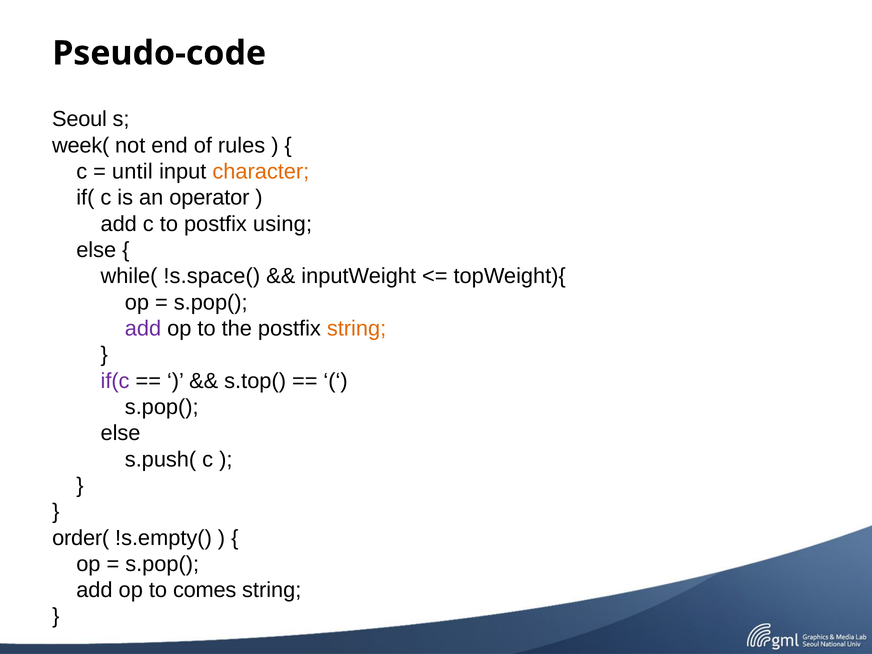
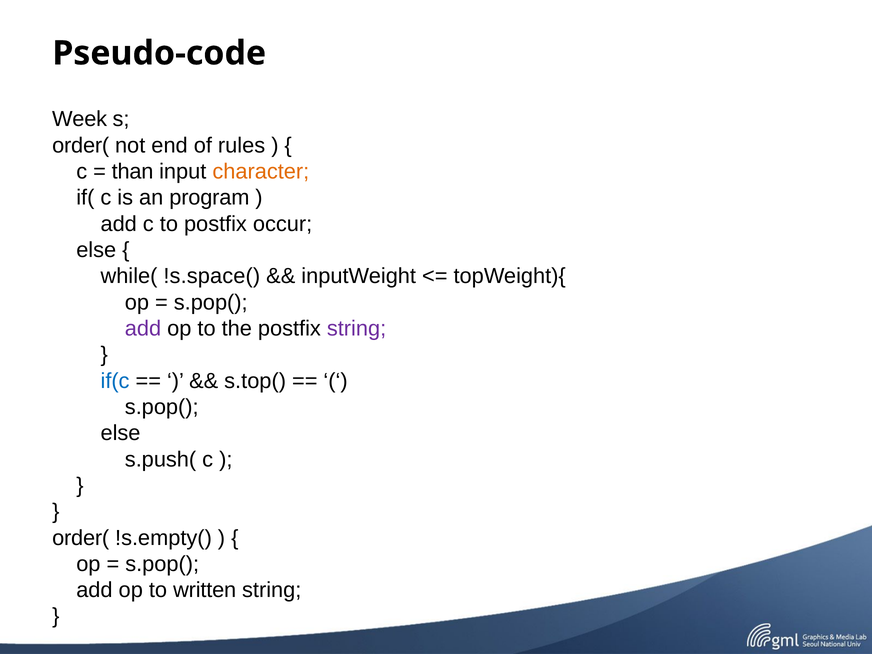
Seoul: Seoul -> Week
week( at (81, 145): week( -> order(
until: until -> than
operator: operator -> program
using: using -> occur
string at (357, 329) colour: orange -> purple
if(c colour: purple -> blue
comes: comes -> written
